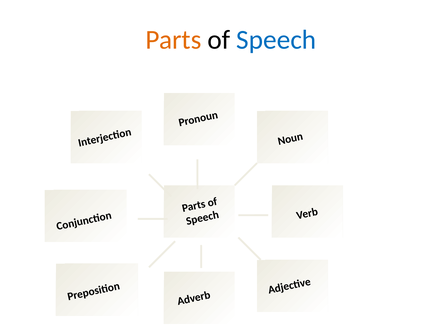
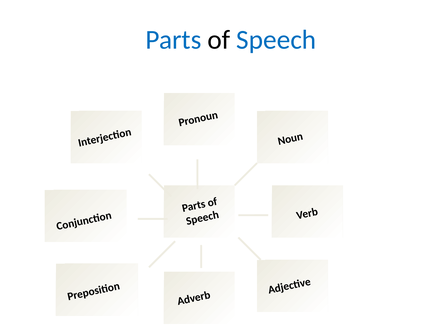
Parts at (173, 40) colour: orange -> blue
